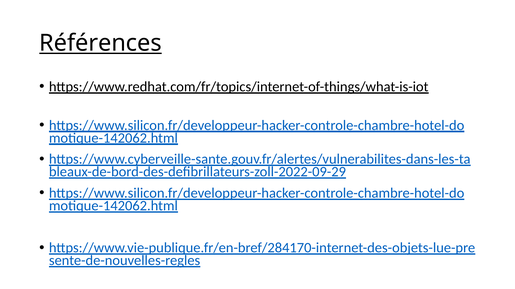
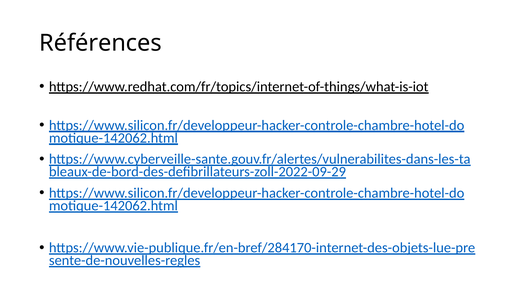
Références underline: present -> none
